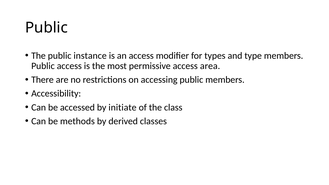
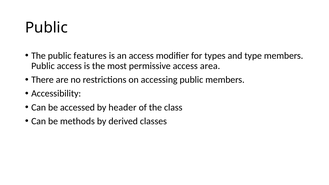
instance: instance -> features
initiate: initiate -> header
